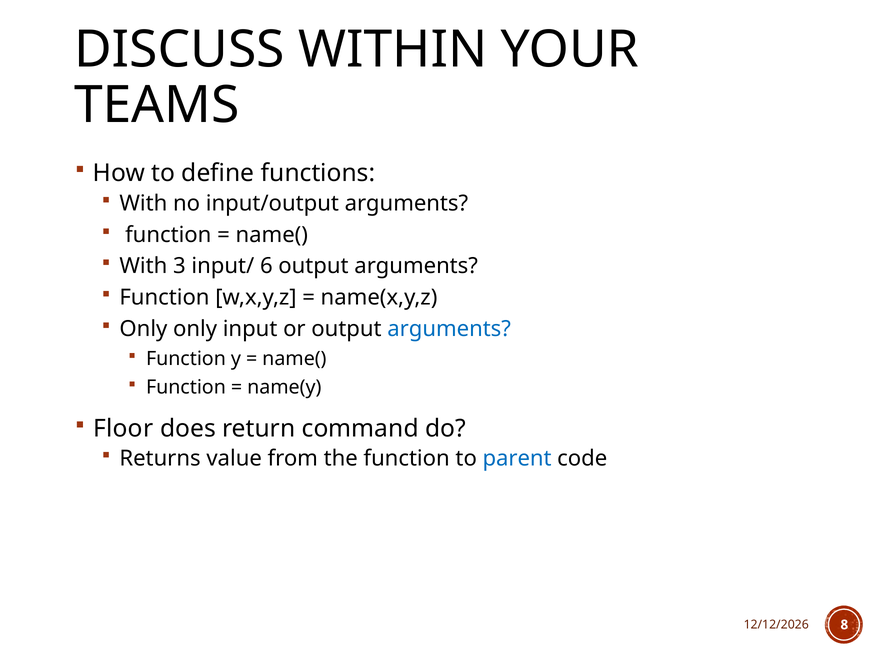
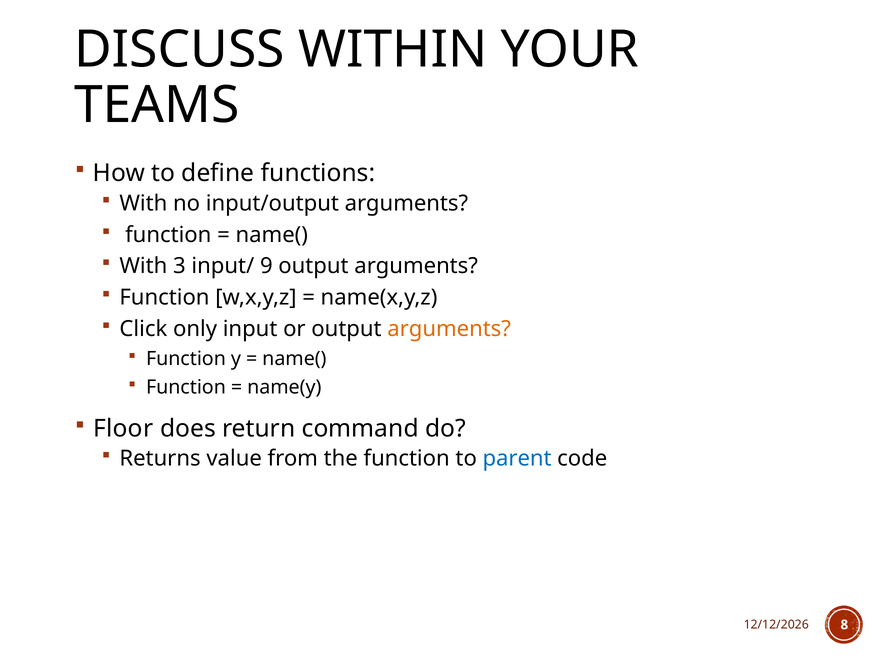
6: 6 -> 9
Only at (143, 329): Only -> Click
arguments at (449, 329) colour: blue -> orange
